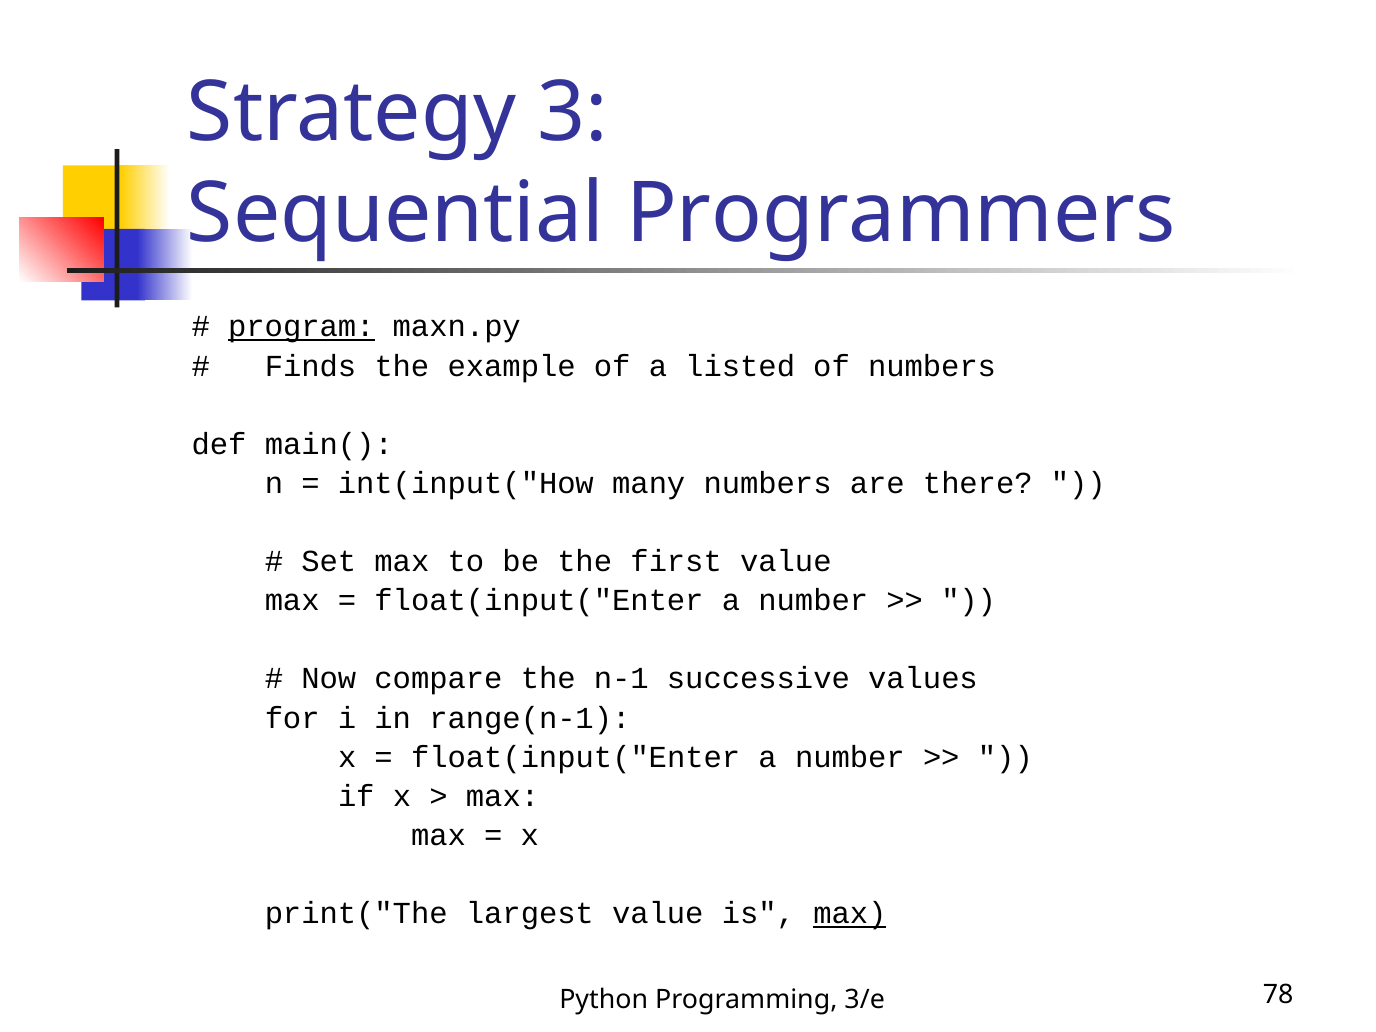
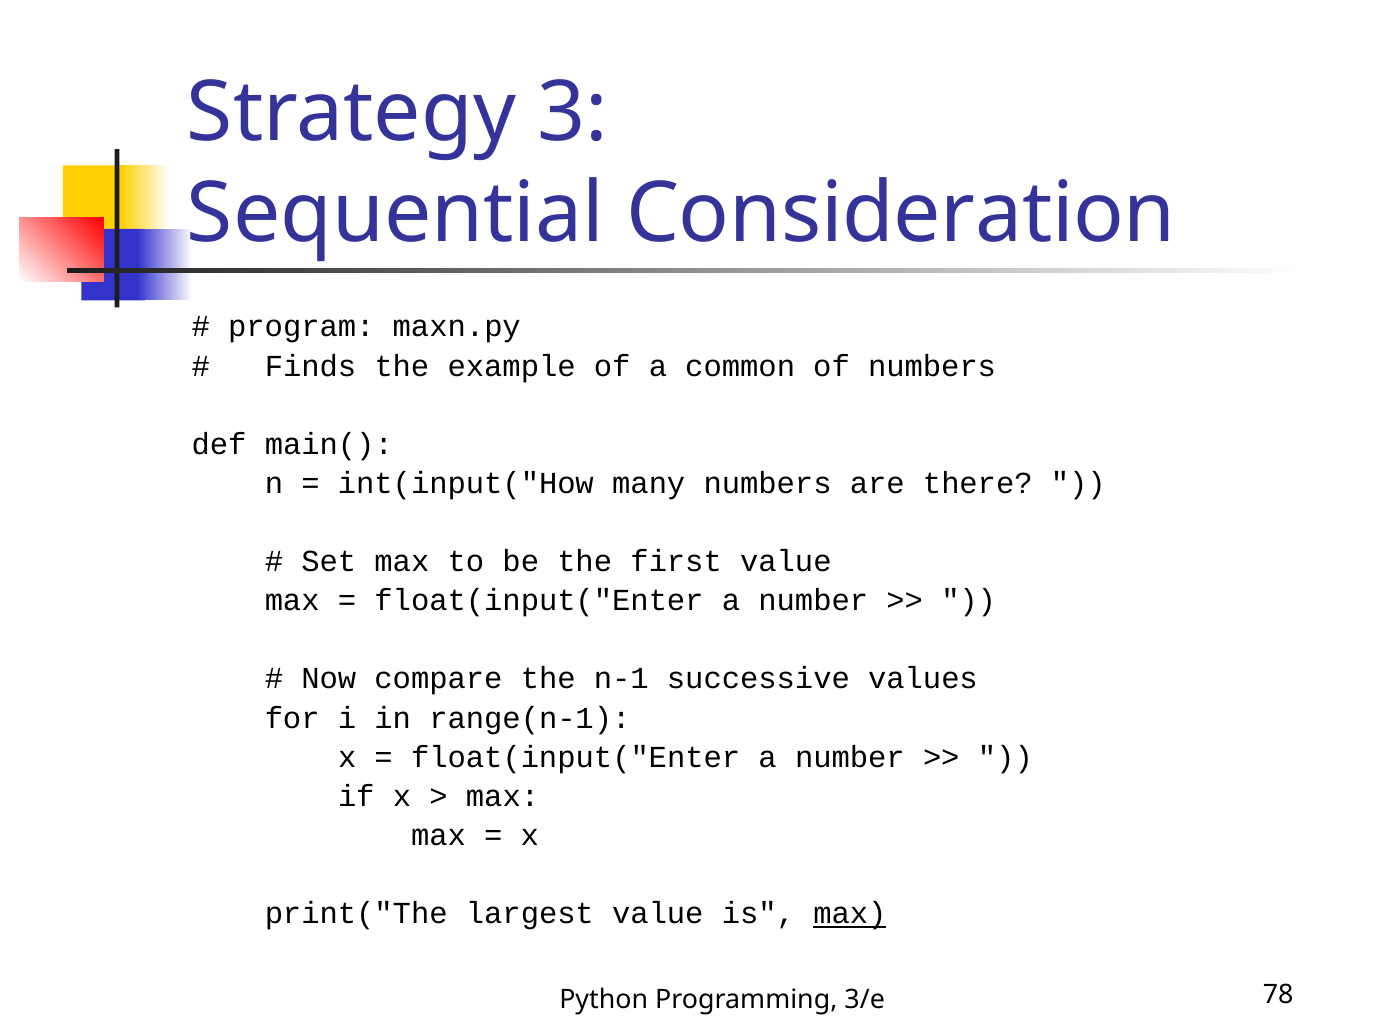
Programmers: Programmers -> Consideration
program underline: present -> none
listed: listed -> common
